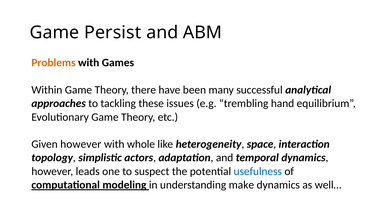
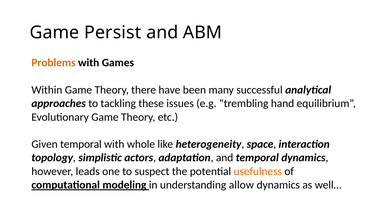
Given however: however -> temporal
usefulness colour: blue -> orange
make: make -> allow
